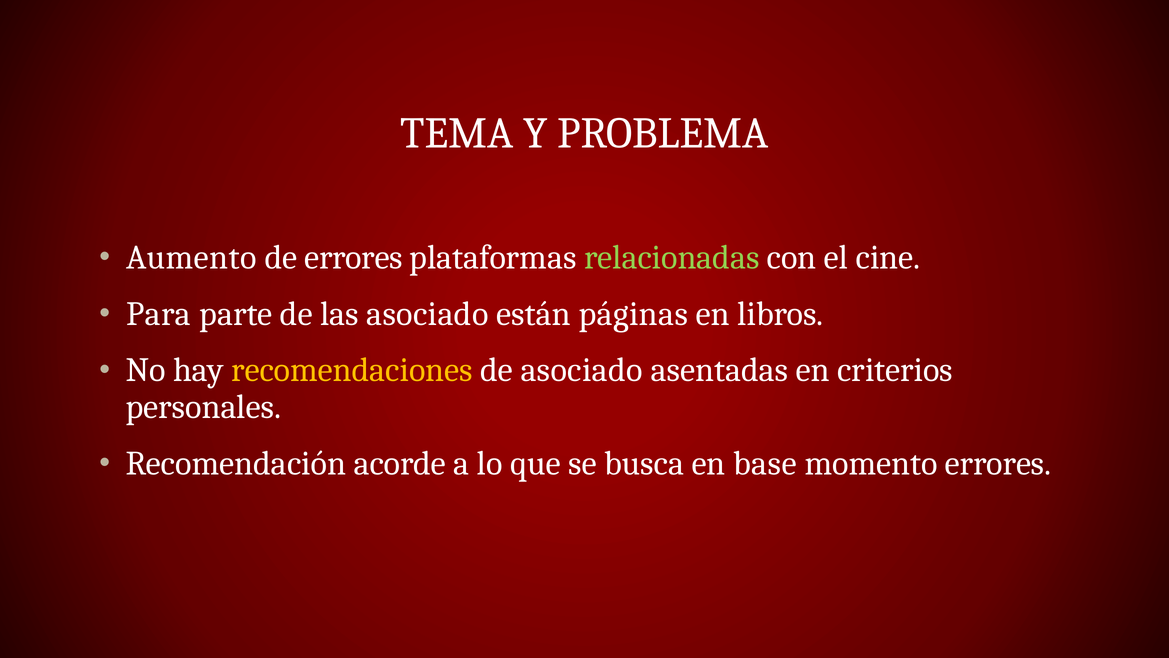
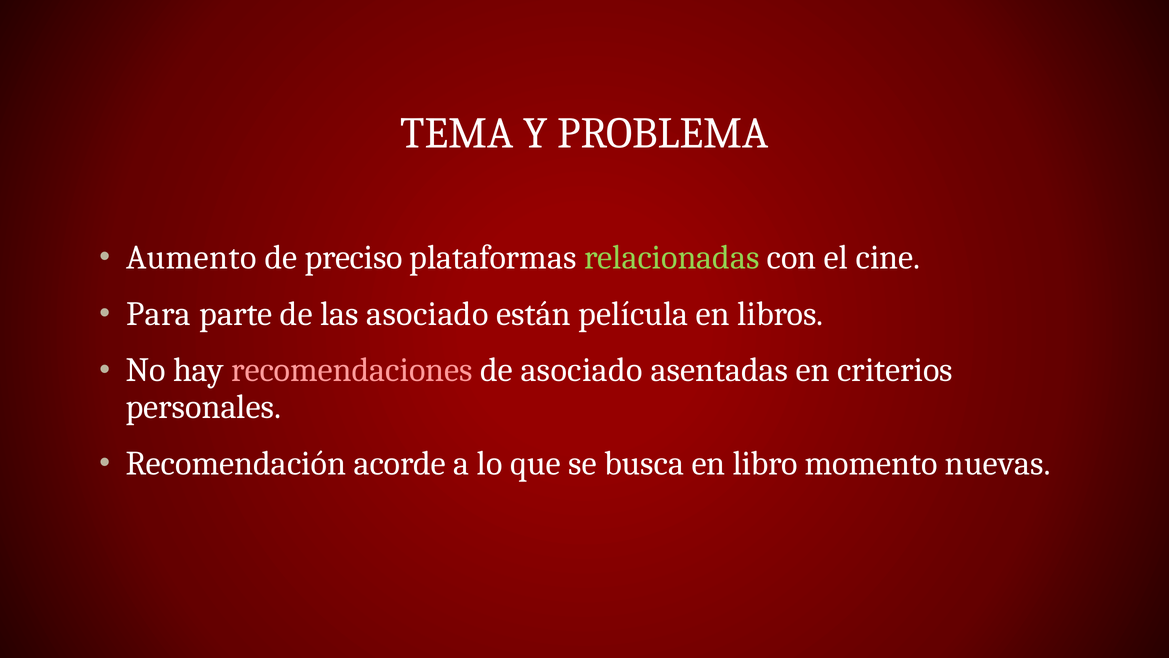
de errores: errores -> preciso
páginas: páginas -> película
recomendaciones colour: yellow -> pink
base: base -> libro
momento errores: errores -> nuevas
